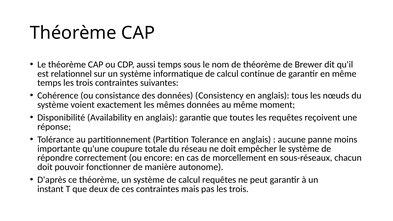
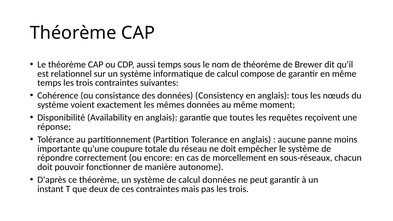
continue: continue -> compose
calcul requêtes: requêtes -> données
